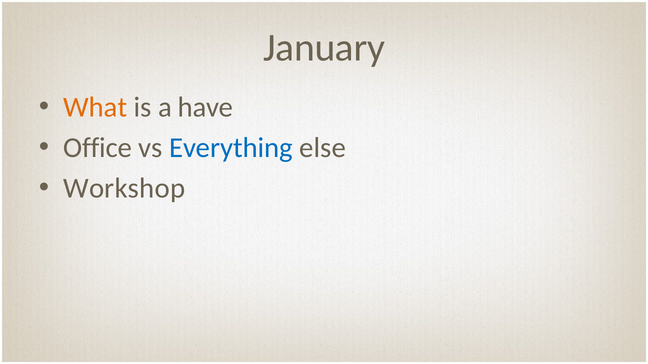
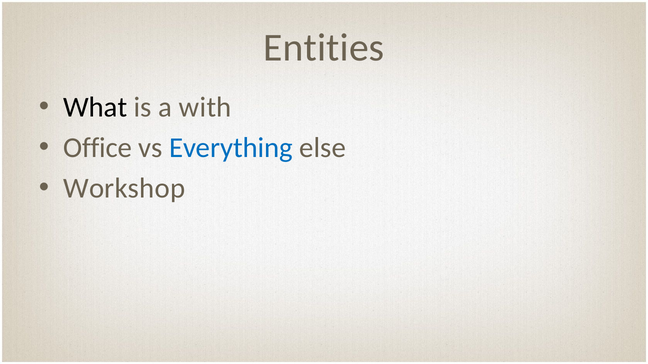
January: January -> Entities
What colour: orange -> black
have: have -> with
